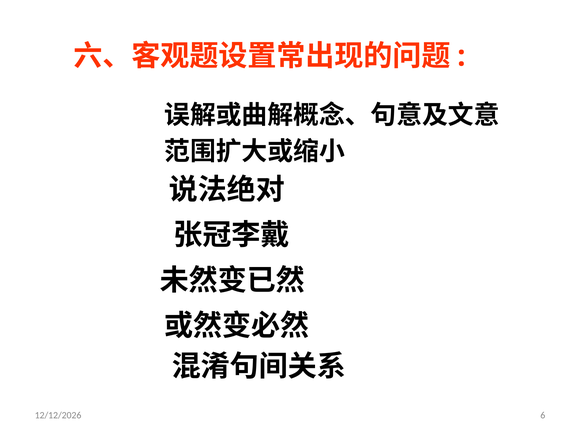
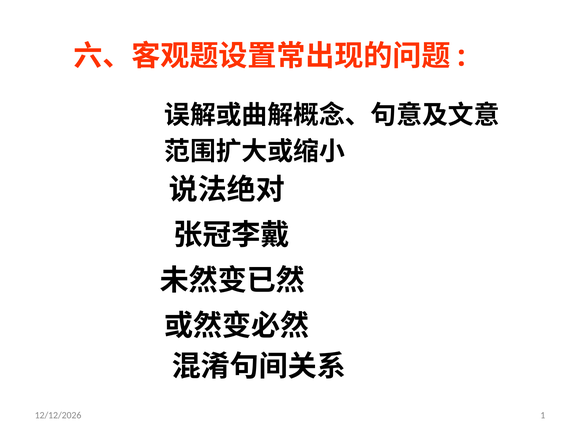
6: 6 -> 1
